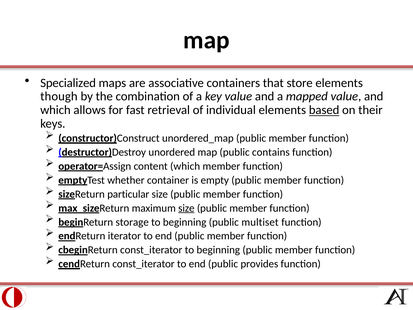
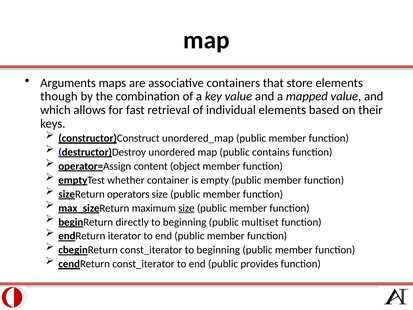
Specialized: Specialized -> Arguments
based underline: present -> none
content which: which -> object
particular: particular -> operators
storage: storage -> directly
